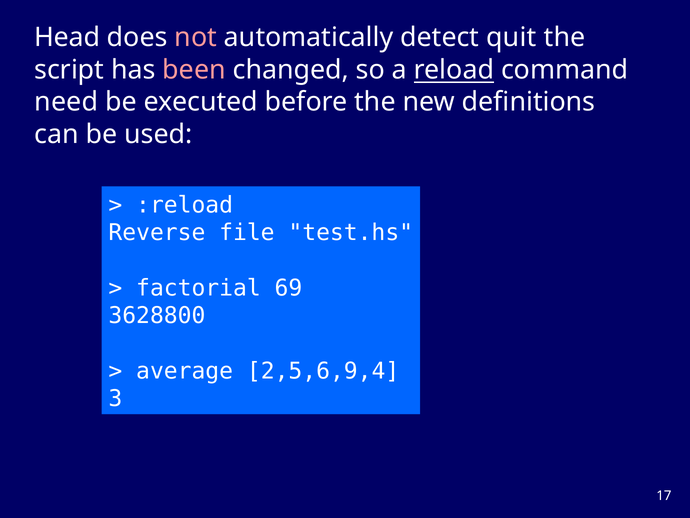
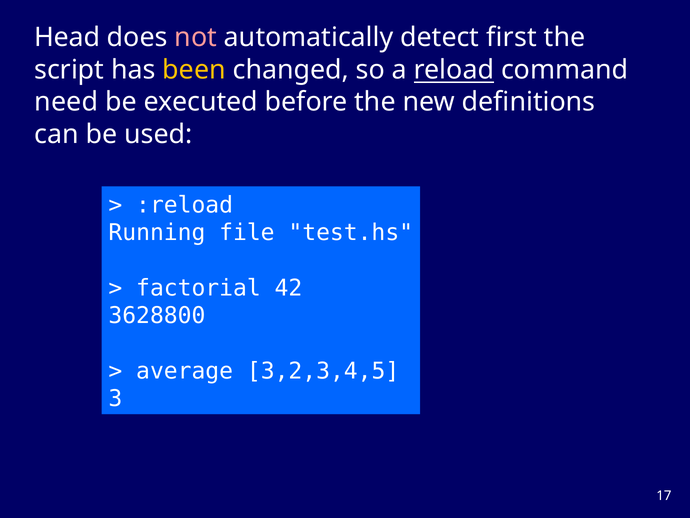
quit: quit -> first
been colour: pink -> yellow
Reverse: Reverse -> Running
69: 69 -> 42
2,5,6,9,4: 2,5,6,9,4 -> 3,2,3,4,5
